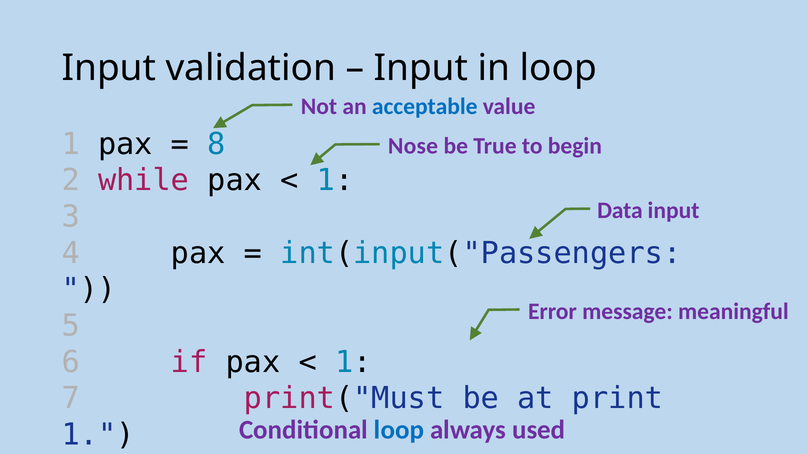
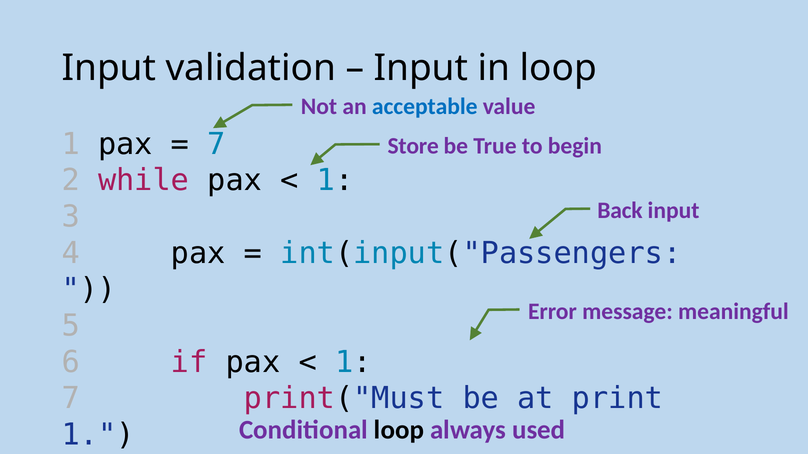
8 at (217, 144): 8 -> 7
Nose: Nose -> Store
Data: Data -> Back
loop at (399, 430) colour: blue -> black
